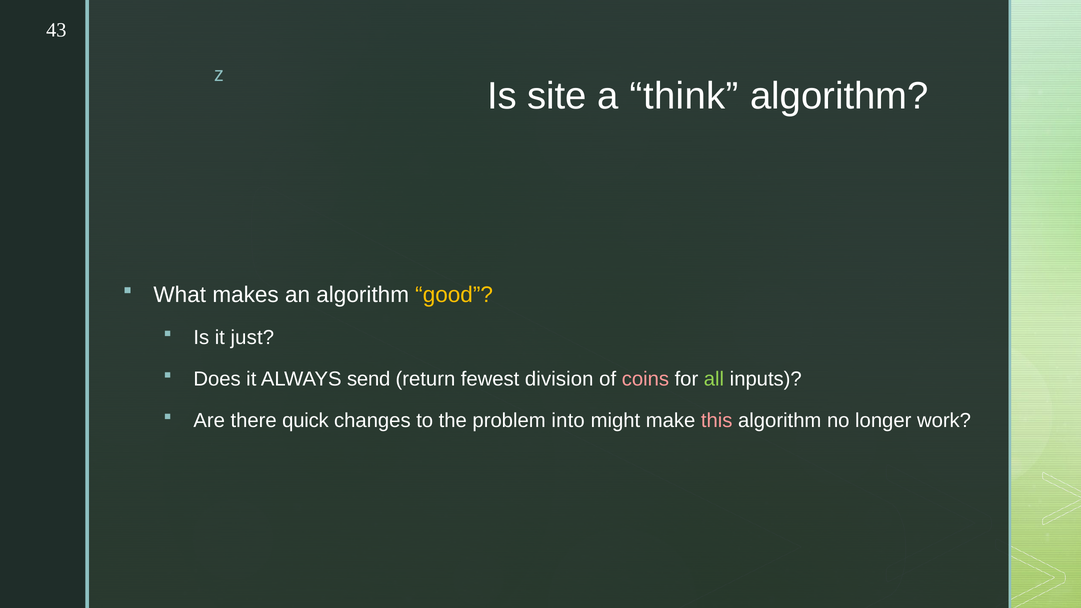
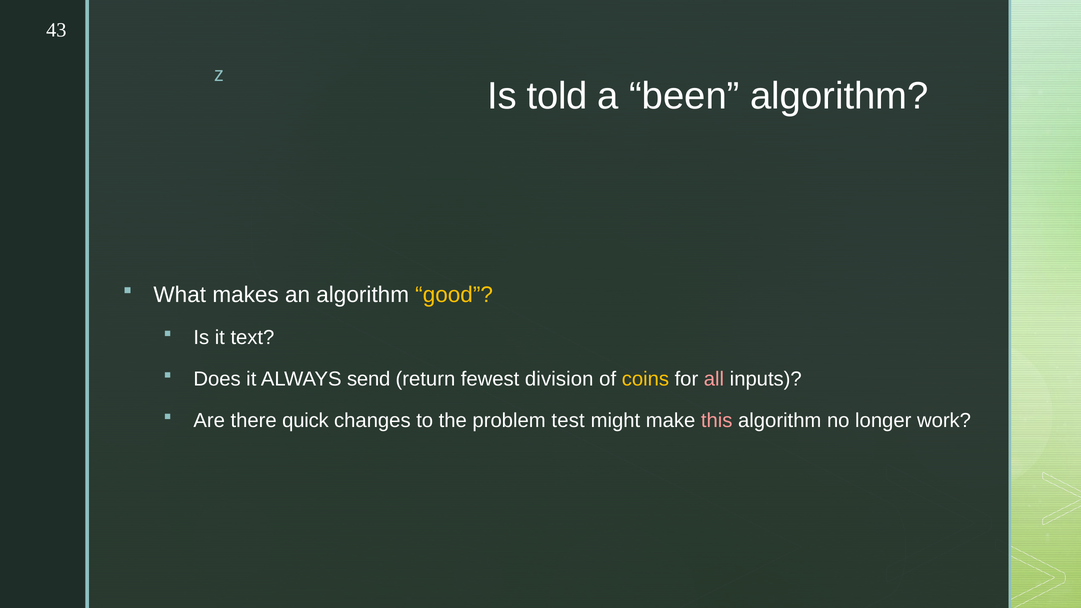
site: site -> told
think: think -> been
just: just -> text
coins colour: pink -> yellow
all colour: light green -> pink
into: into -> test
